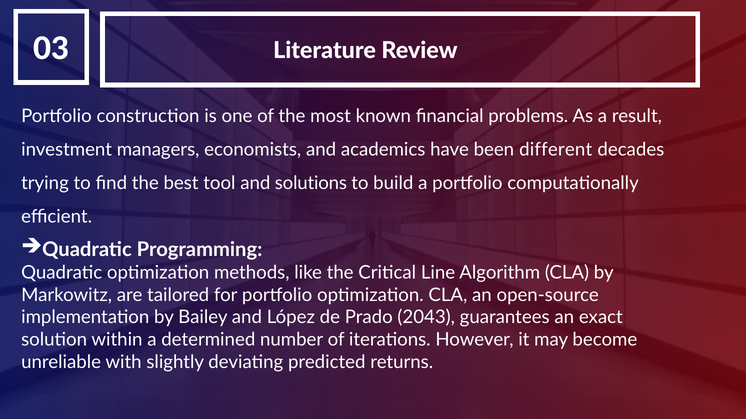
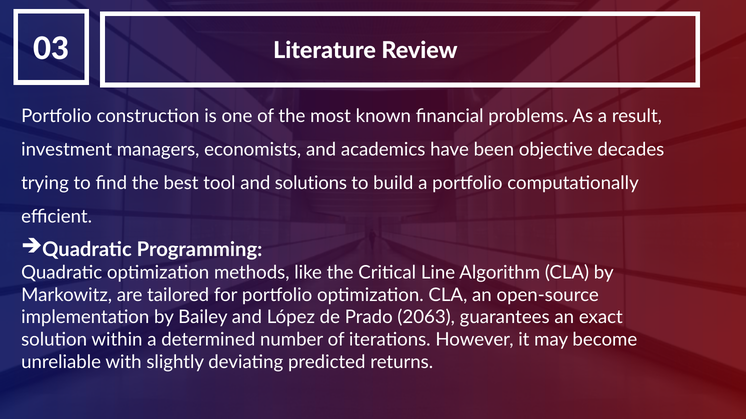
different: different -> objective
2043: 2043 -> 2063
